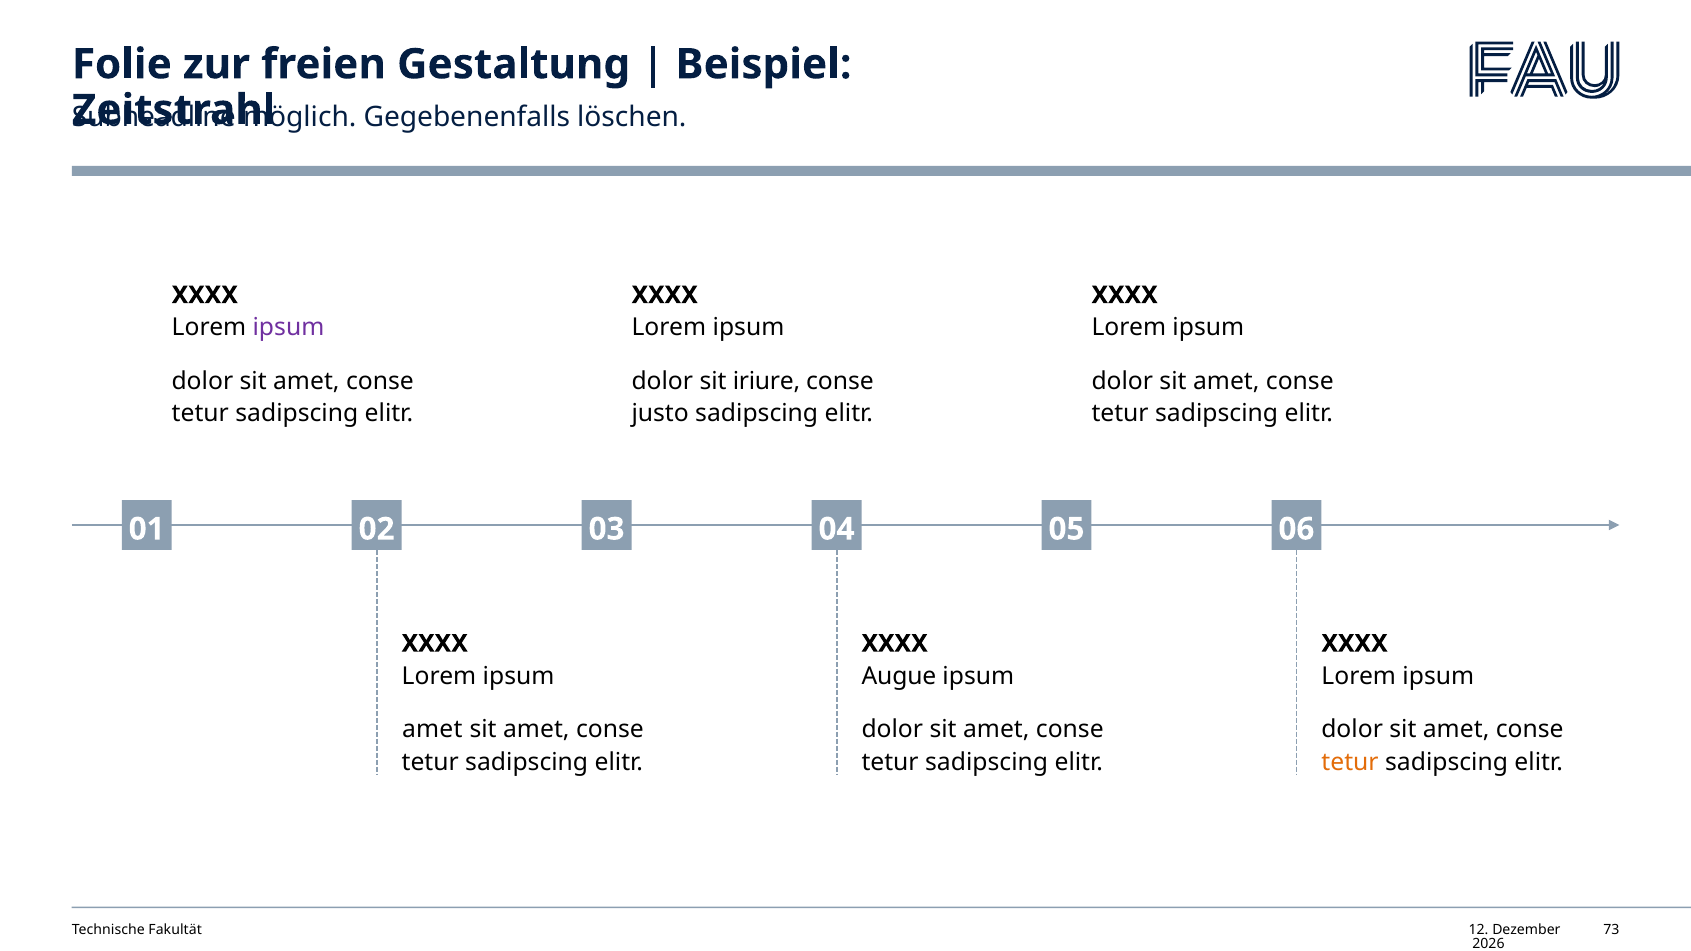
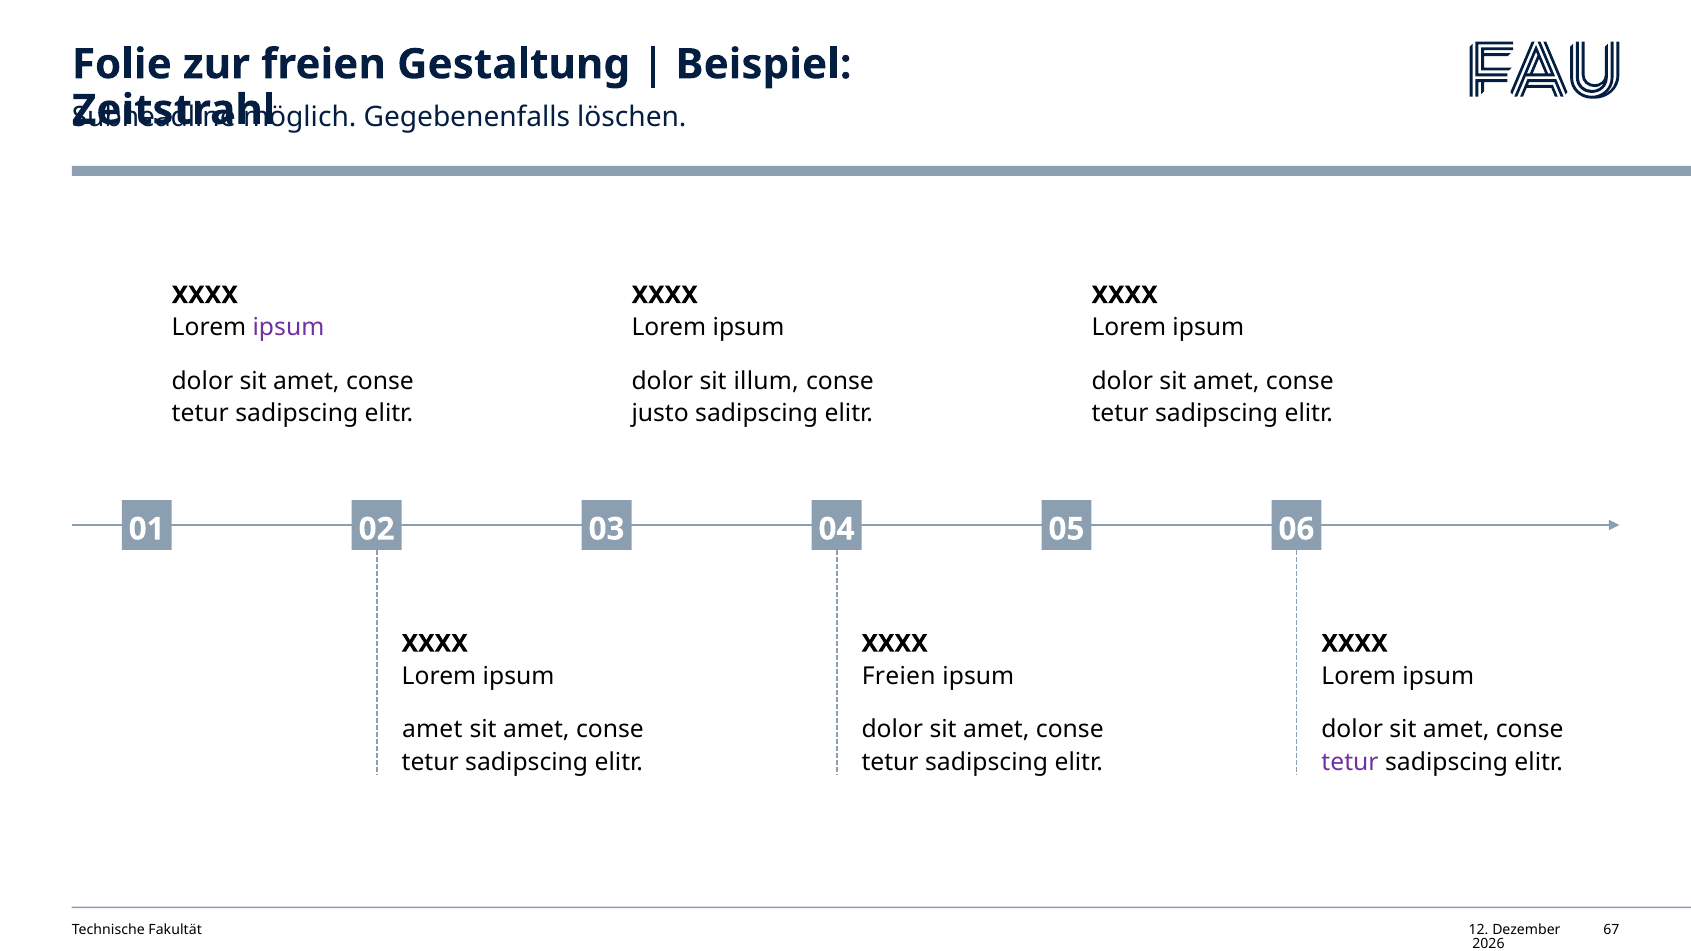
iriure: iriure -> illum
Augue at (899, 676): Augue -> Freien
tetur at (1350, 762) colour: orange -> purple
73: 73 -> 67
